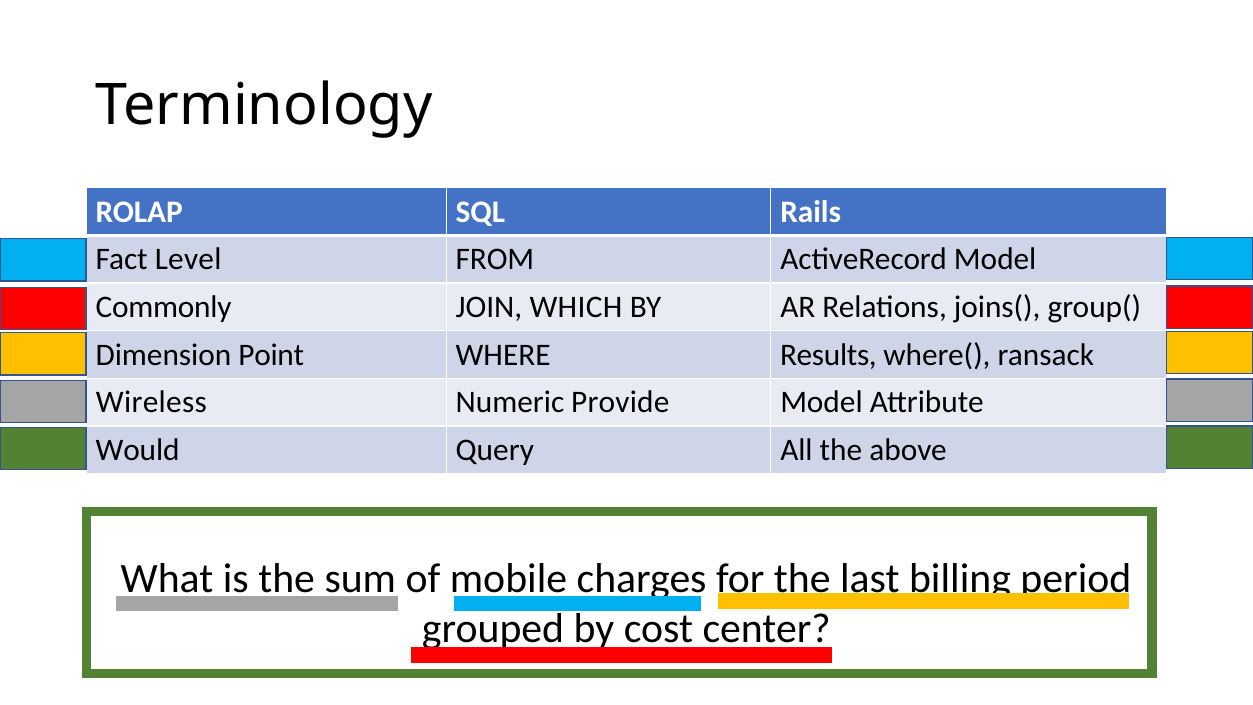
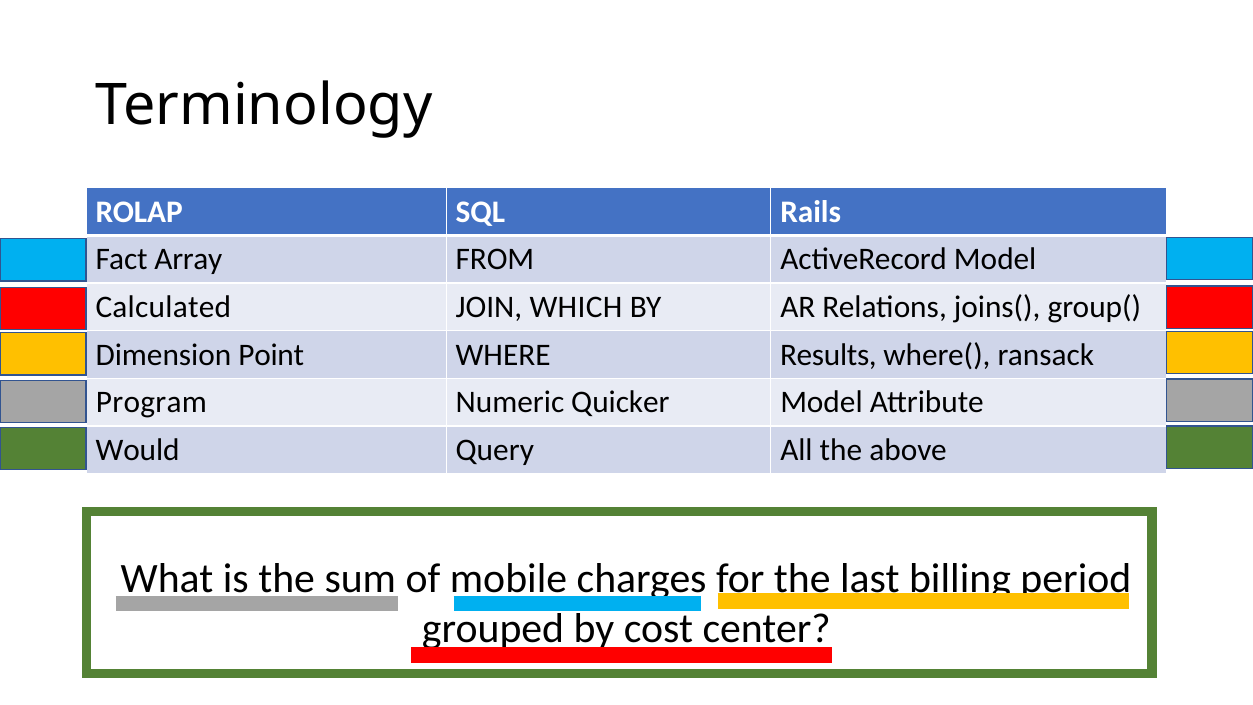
Level: Level -> Array
Commonly: Commonly -> Calculated
Wireless: Wireless -> Program
Provide: Provide -> Quicker
